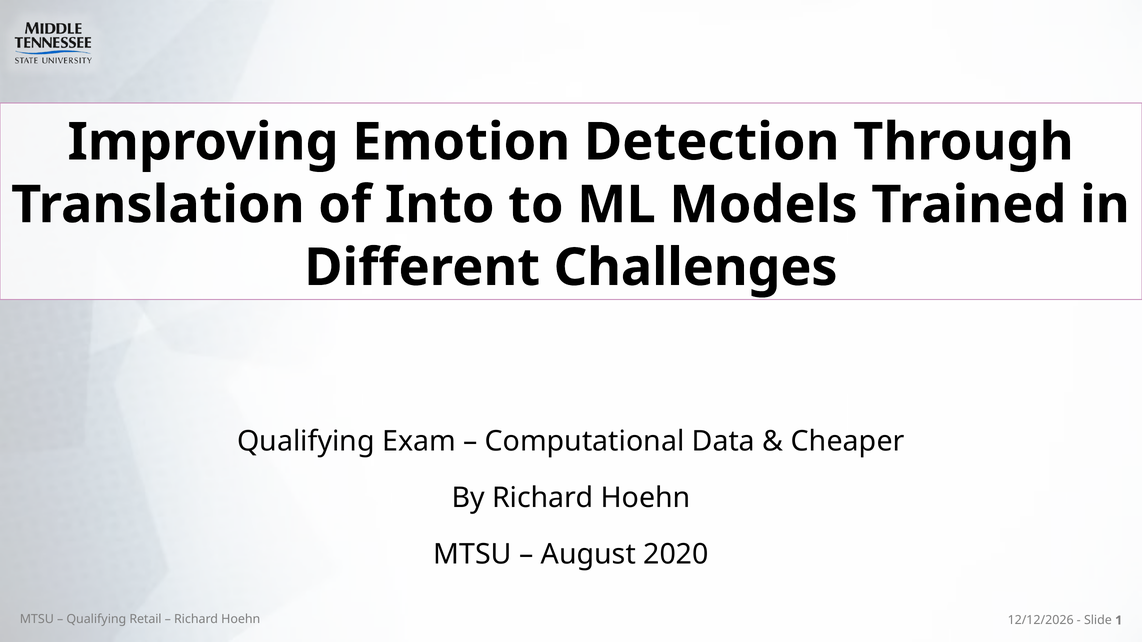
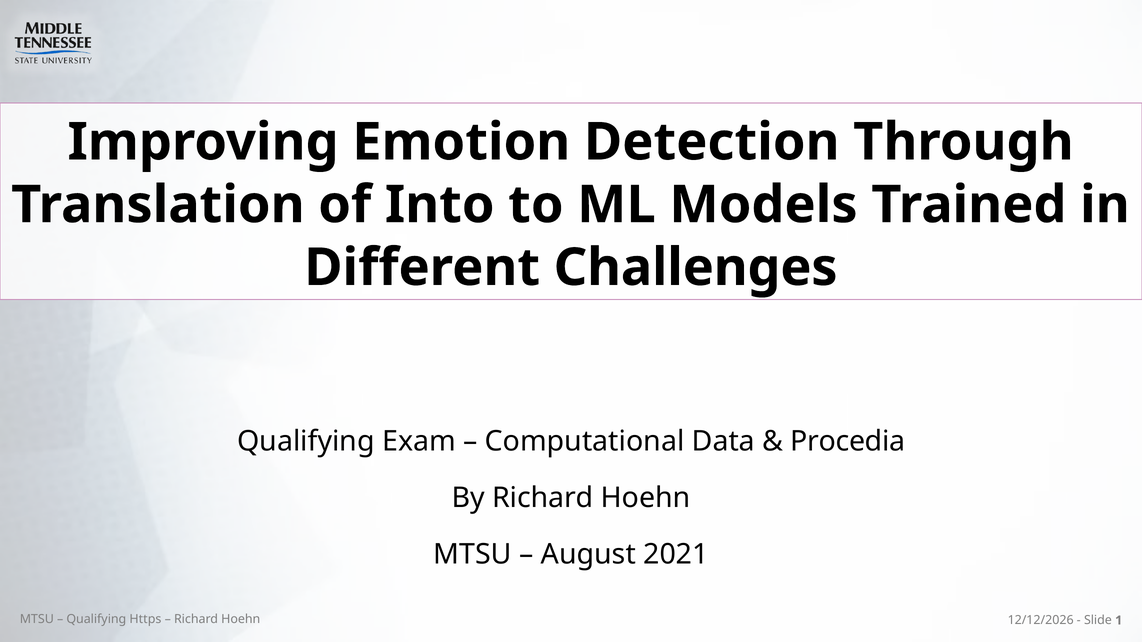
Cheaper: Cheaper -> Procedia
2020: 2020 -> 2021
Retail: Retail -> Https
